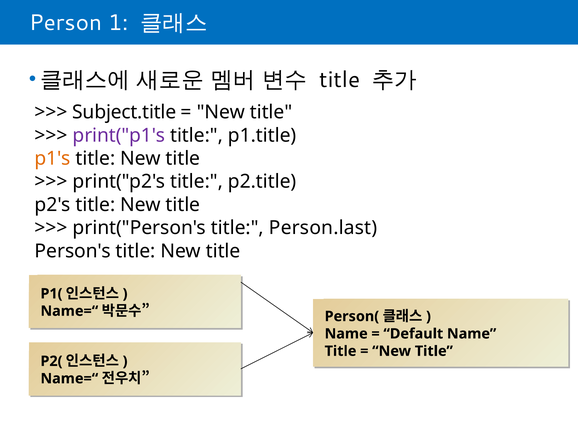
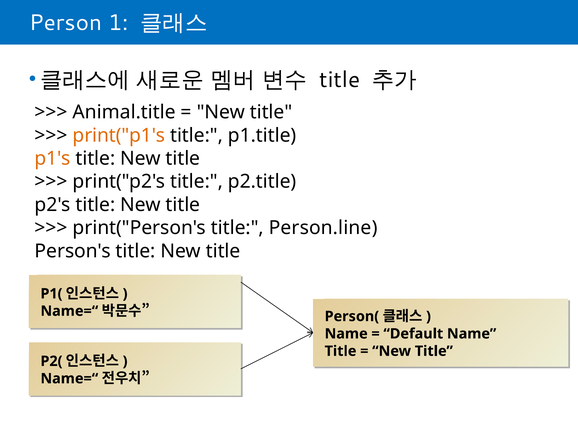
Subject.title: Subject.title -> Animal.title
print("p1's colour: purple -> orange
Person.last: Person.last -> Person.line
